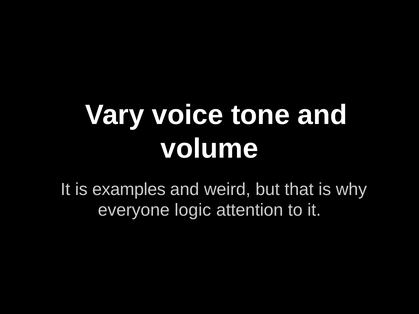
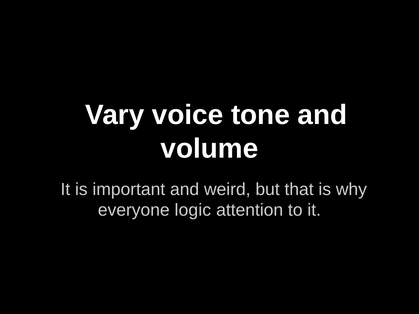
examples: examples -> important
